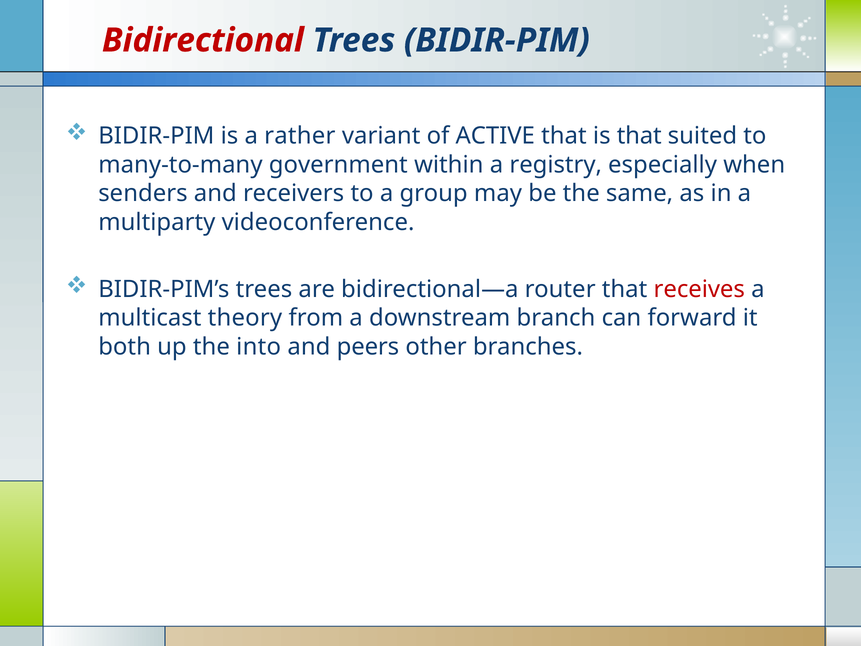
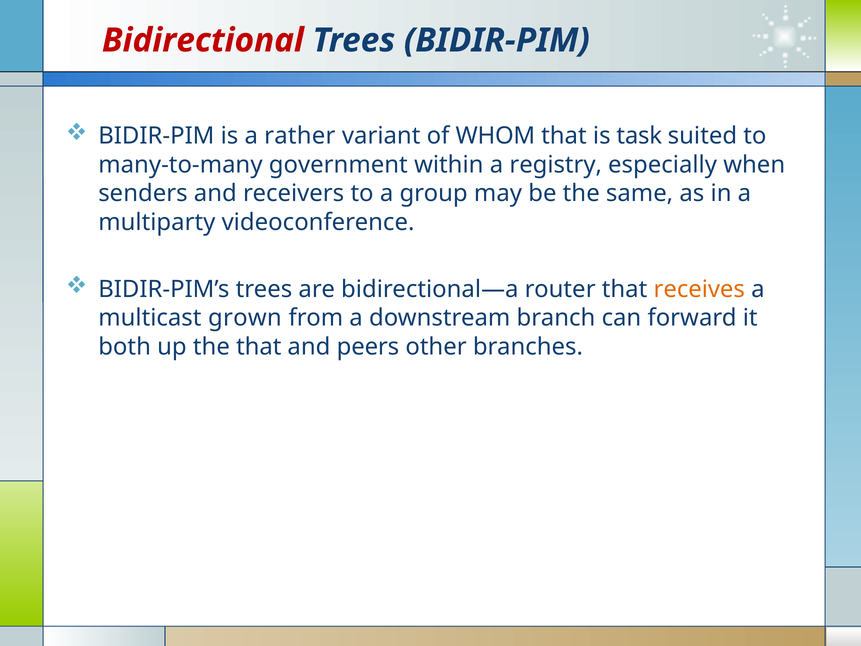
ACTIVE: ACTIVE -> WHOM
is that: that -> task
receives colour: red -> orange
theory: theory -> grown
the into: into -> that
